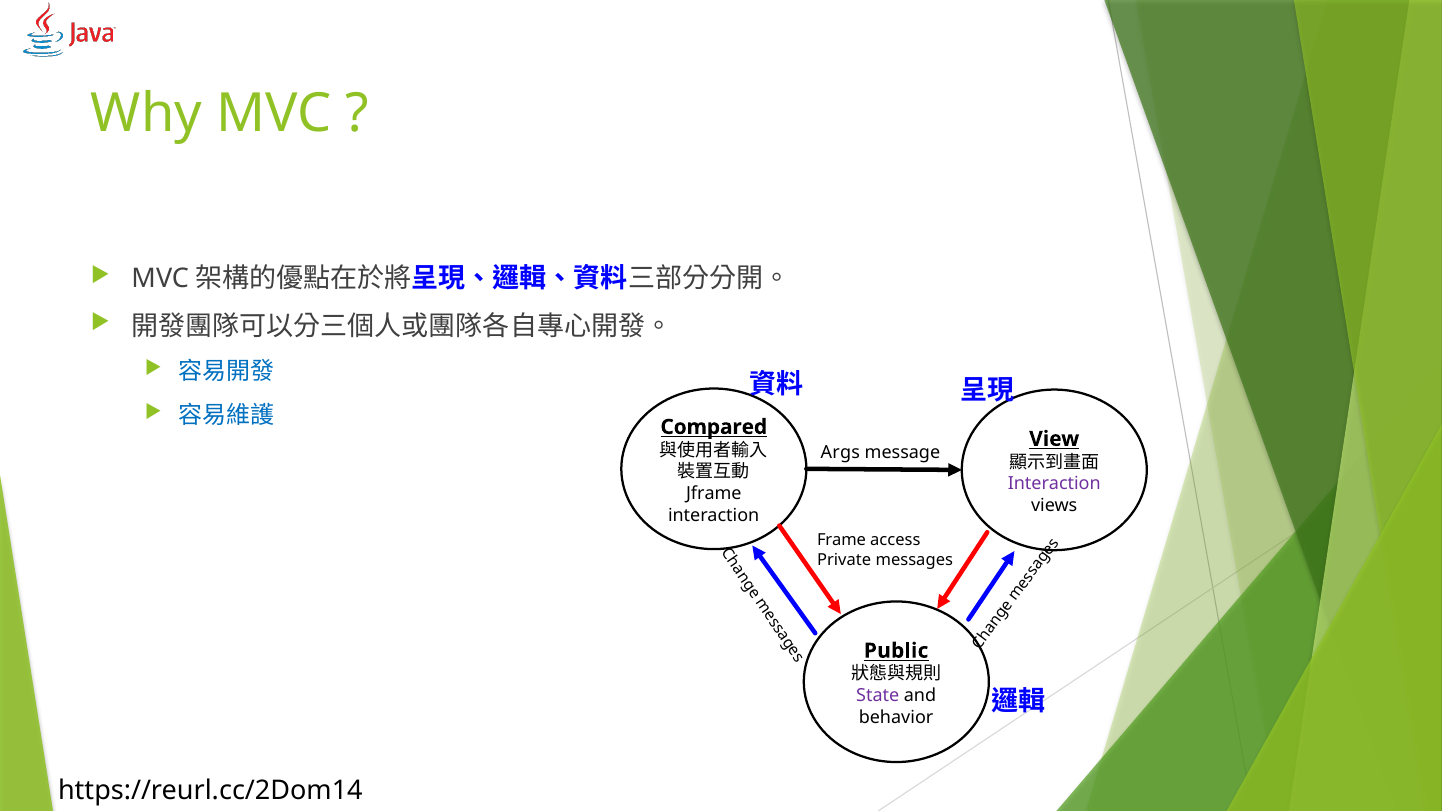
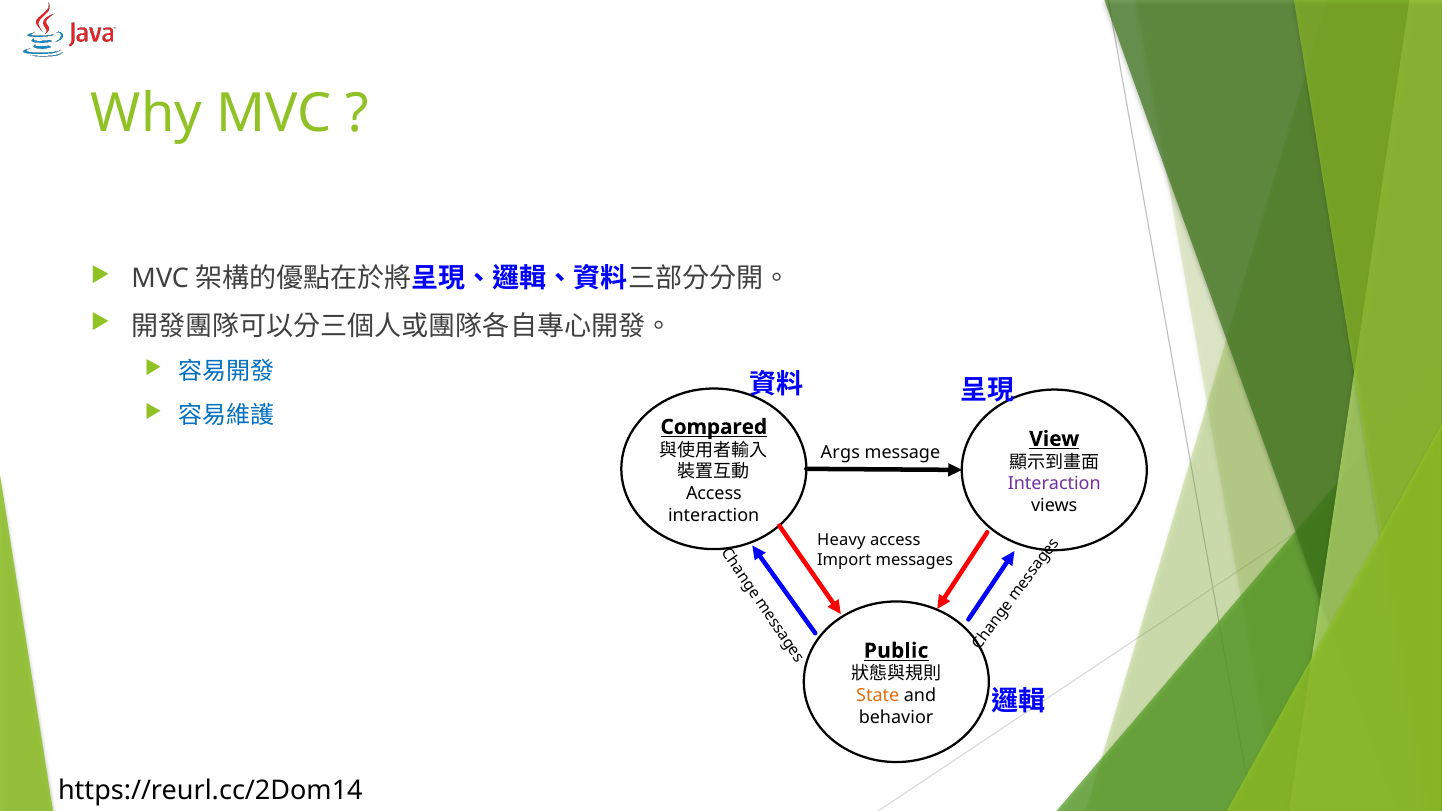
Jframe at (714, 494): Jframe -> Access
Frame: Frame -> Heavy
Private: Private -> Import
State colour: purple -> orange
